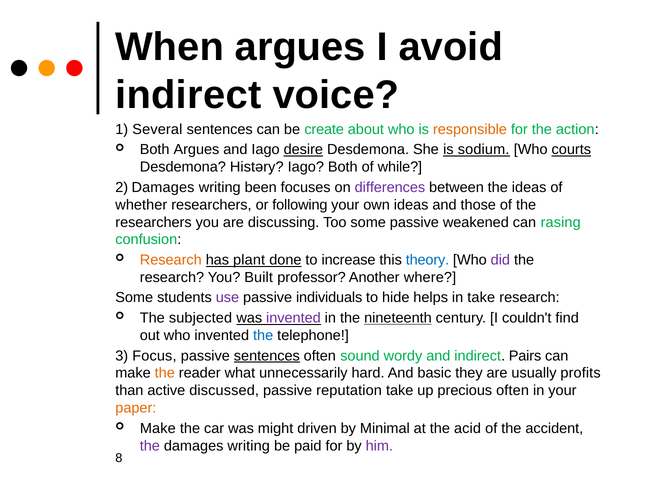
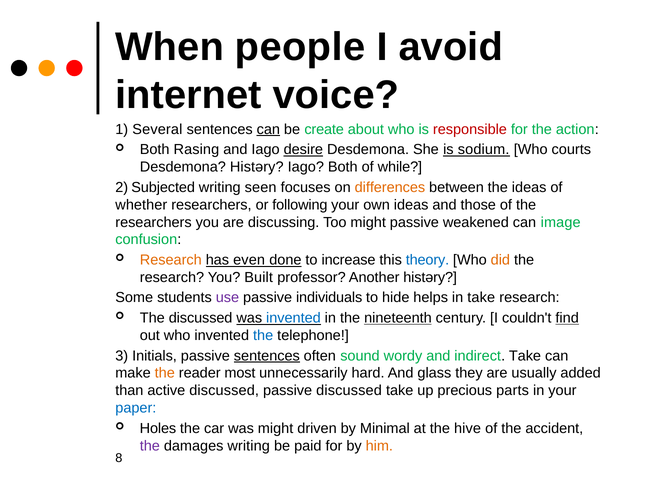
When argues: argues -> people
indirect at (188, 95): indirect -> internet
can at (268, 129) underline: none -> present
responsible colour: orange -> red
Both Argues: Argues -> Rasing
courts underline: present -> none
2 Damages: Damages -> Subjected
been: been -> seen
differences colour: purple -> orange
Too some: some -> might
rasing: rasing -> image
plant: plant -> even
did colour: purple -> orange
Another where: where -> histəry
The subjected: subjected -> discussed
invented at (293, 318) colour: purple -> blue
find underline: none -> present
Focus: Focus -> Initials
indirect Pairs: Pairs -> Take
what: what -> most
basic: basic -> glass
profits: profits -> added
passive reputation: reputation -> discussed
precious often: often -> parts
paper colour: orange -> blue
Make at (158, 428): Make -> Holes
acid: acid -> hive
him colour: purple -> orange
